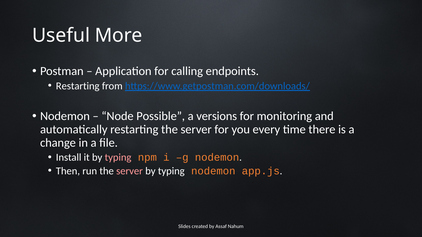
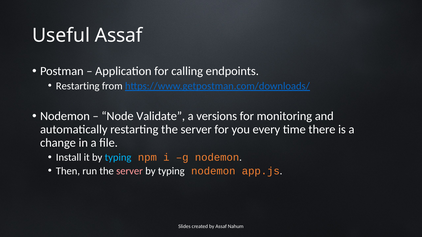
Useful More: More -> Assaf
Possible: Possible -> Validate
typing at (118, 158) colour: pink -> light blue
